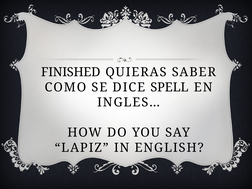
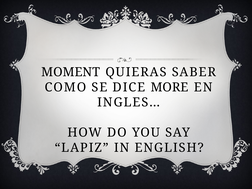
FINISHED: FINISHED -> MOMENT
SPELL: SPELL -> MORE
